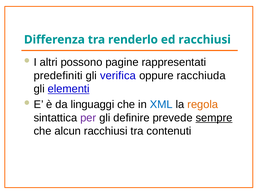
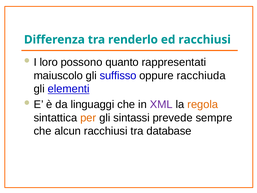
altri: altri -> loro
pagine: pagine -> quanto
predefiniti: predefiniti -> maiuscolo
verifica: verifica -> suffisso
XML colour: blue -> purple
per colour: purple -> orange
definire: definire -> sintassi
sempre underline: present -> none
contenuti: contenuti -> database
